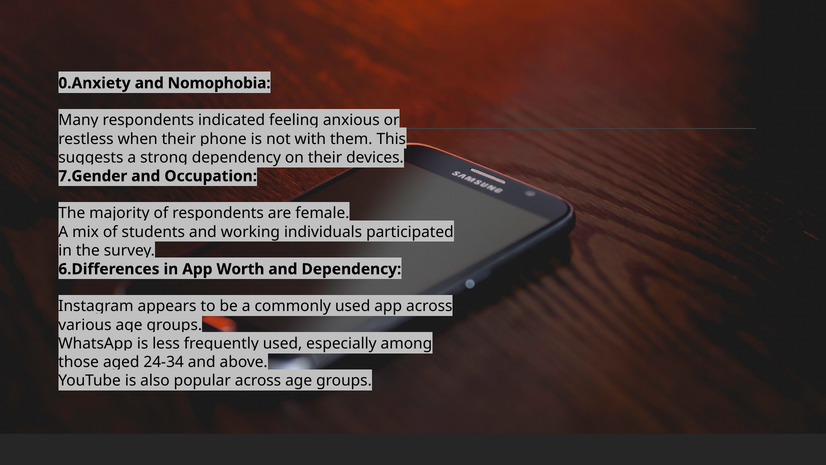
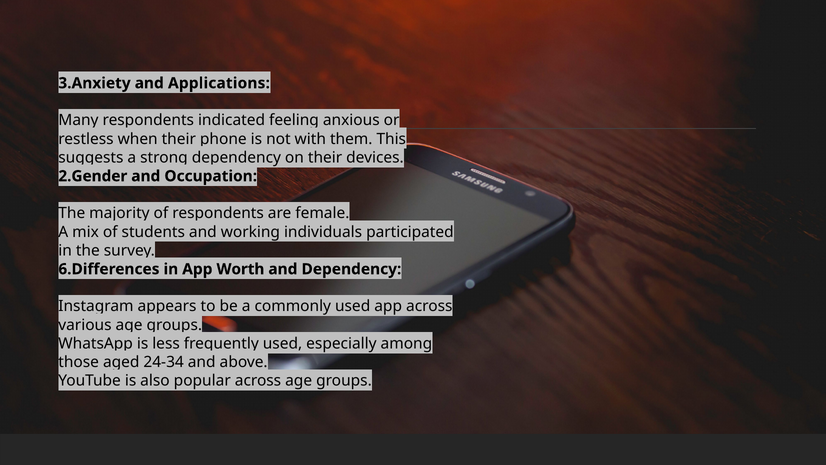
0.Anxiety: 0.Anxiety -> 3.Anxiety
Nomophobia: Nomophobia -> Applications
7.Gender: 7.Gender -> 2.Gender
